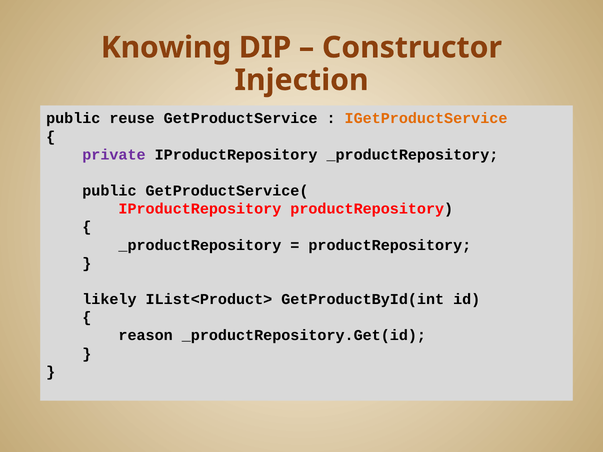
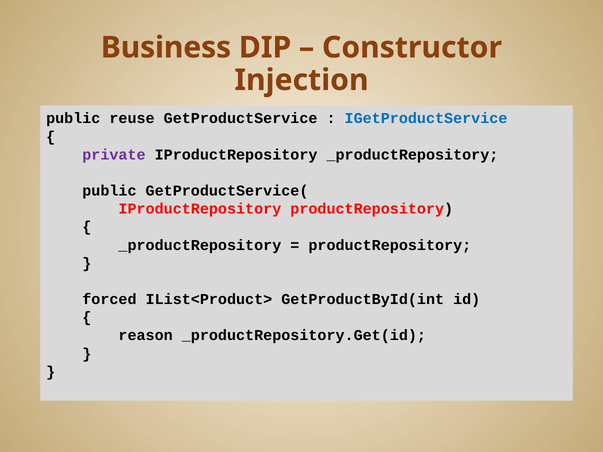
Knowing: Knowing -> Business
IGetProductService colour: orange -> blue
likely: likely -> forced
